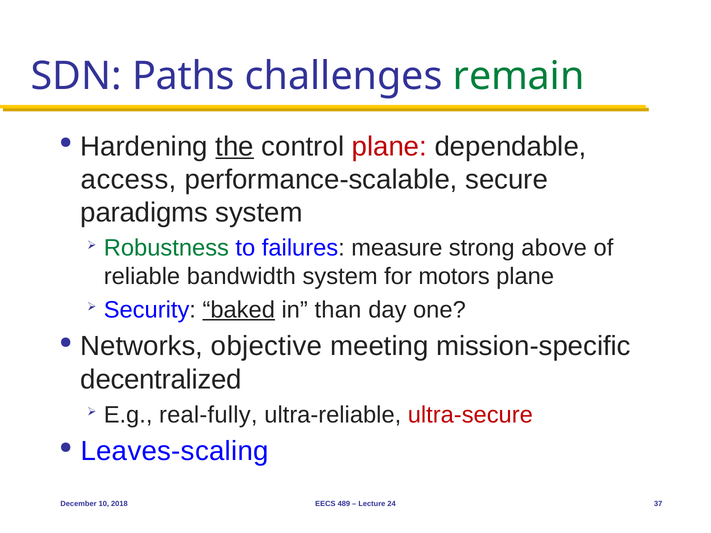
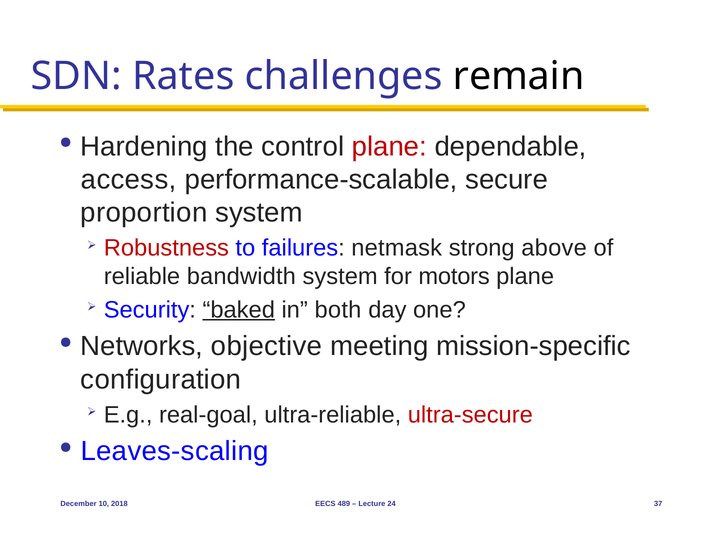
Paths: Paths -> Rates
remain colour: green -> black
the underline: present -> none
paradigms: paradigms -> proportion
Robustness colour: green -> red
measure: measure -> netmask
than: than -> both
decentralized: decentralized -> configuration
real-fully: real-fully -> real-goal
